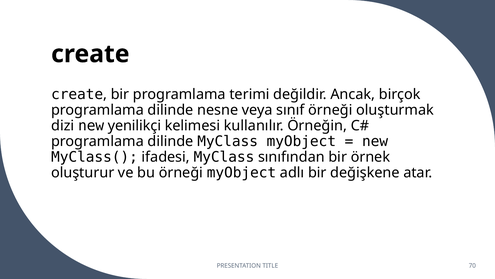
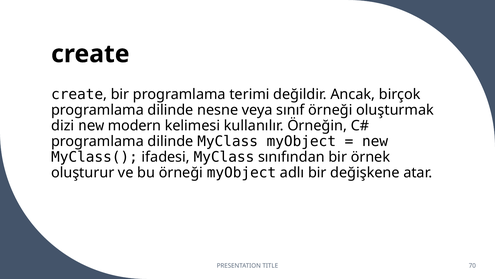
yenilikçi: yenilikçi -> modern
